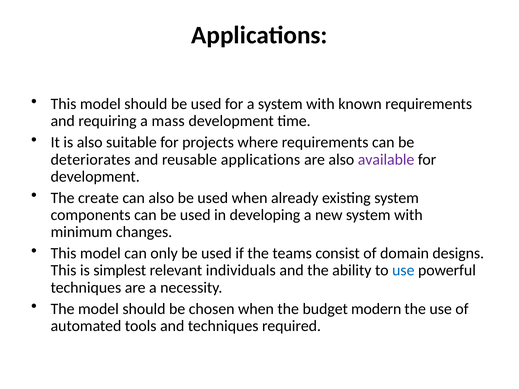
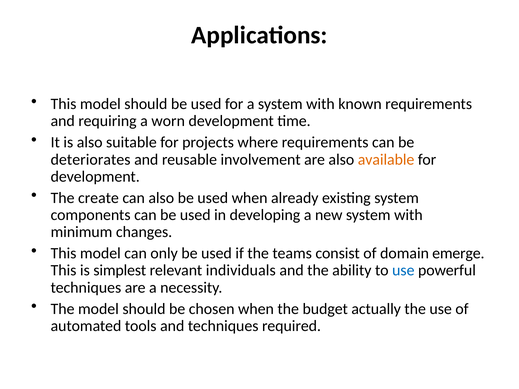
mass: mass -> worn
reusable applications: applications -> involvement
available colour: purple -> orange
designs: designs -> emerge
modern: modern -> actually
